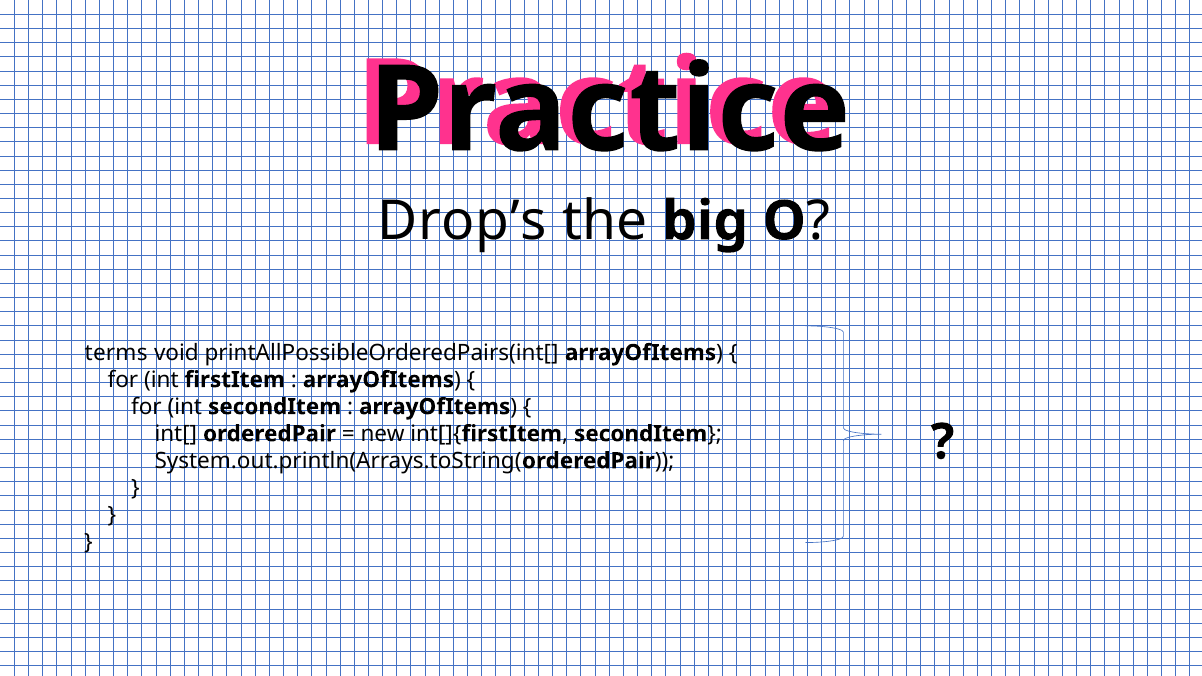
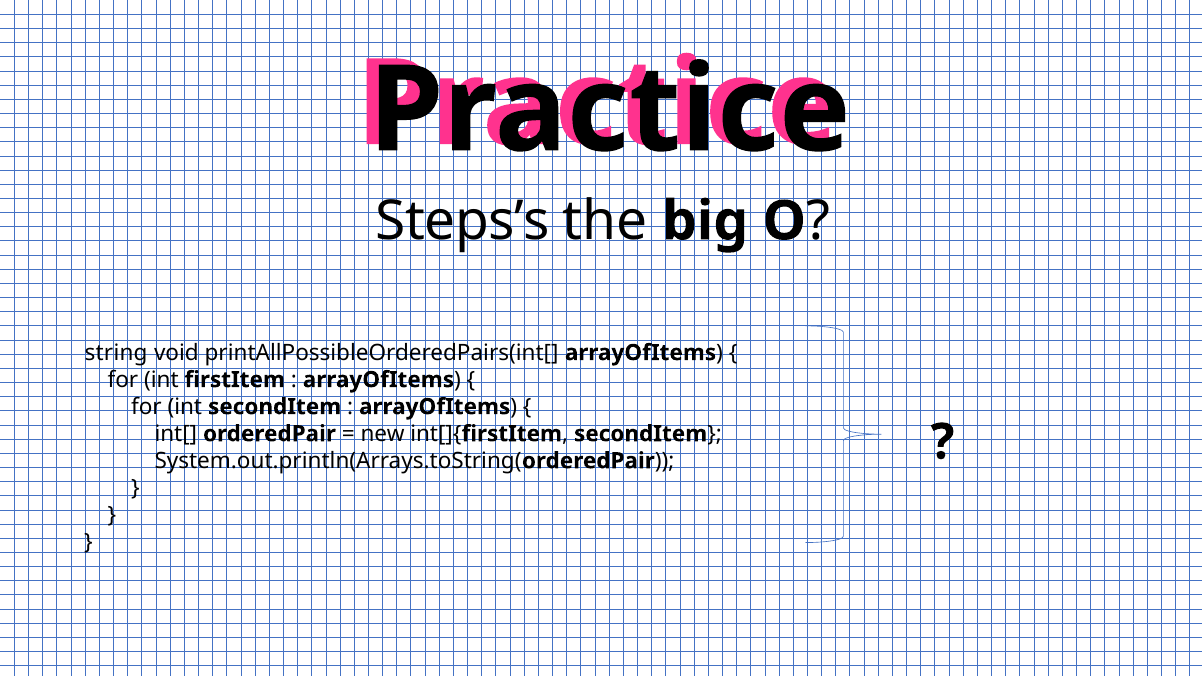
Drop’s: Drop’s -> Steps’s
terms: terms -> string
